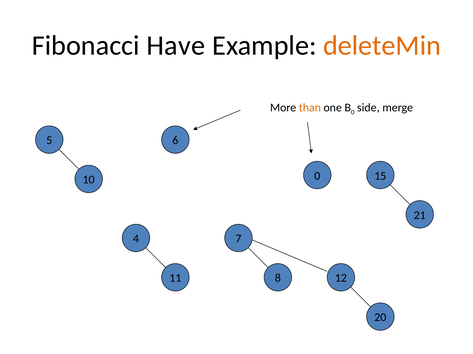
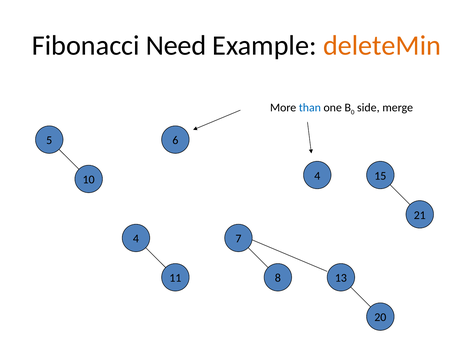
Have: Have -> Need
than colour: orange -> blue
10 0: 0 -> 4
12: 12 -> 13
